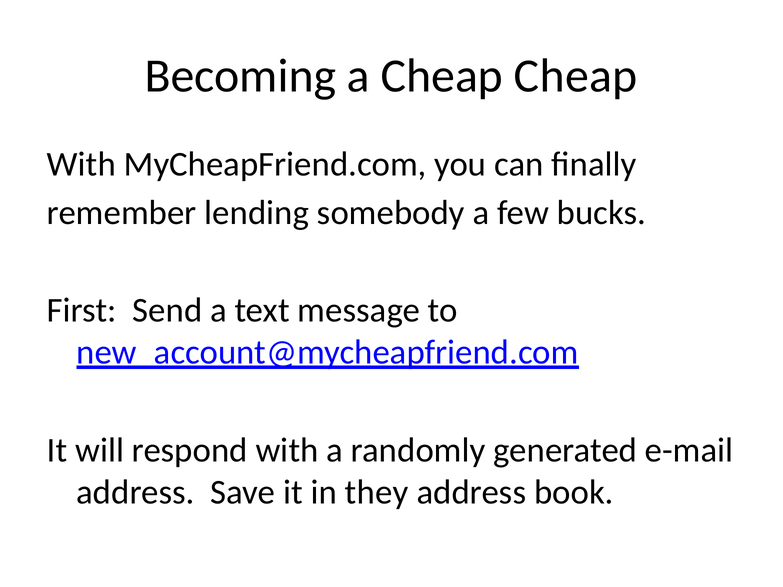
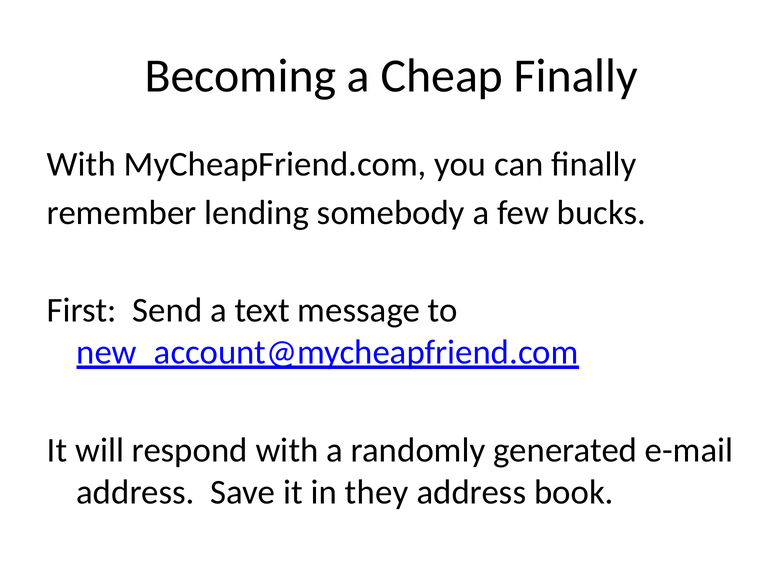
Cheap Cheap: Cheap -> Finally
